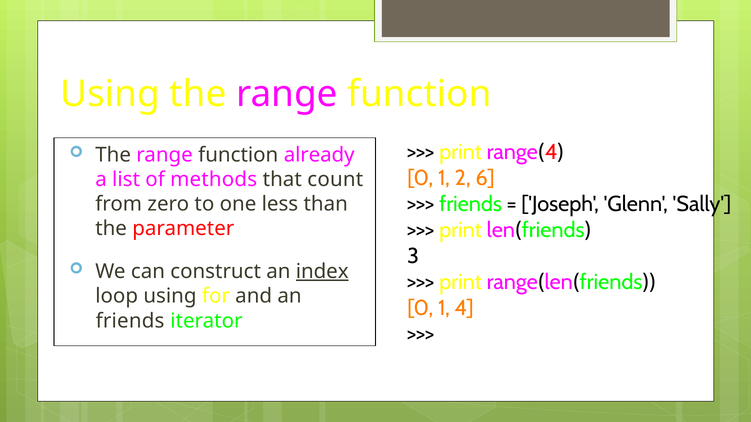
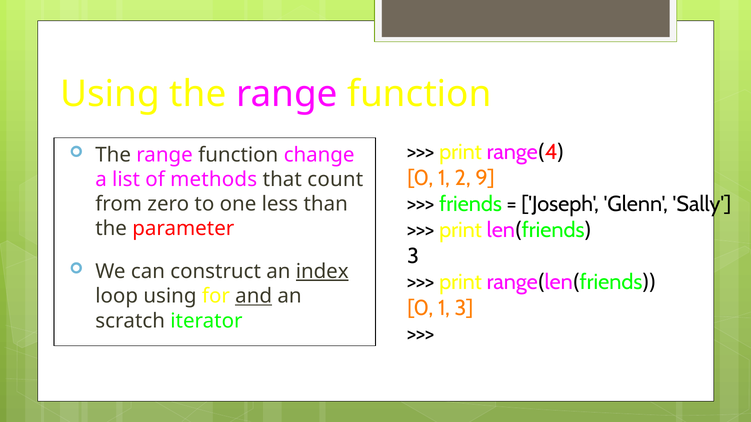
already: already -> change
6: 6 -> 9
and underline: none -> present
1 4: 4 -> 3
friends at (130, 321): friends -> scratch
